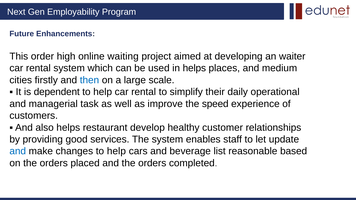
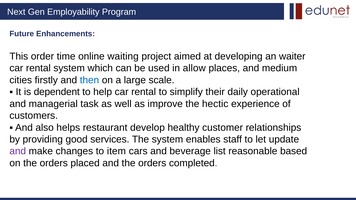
high: high -> time
in helps: helps -> allow
speed: speed -> hectic
and at (18, 151) colour: blue -> purple
changes to help: help -> item
